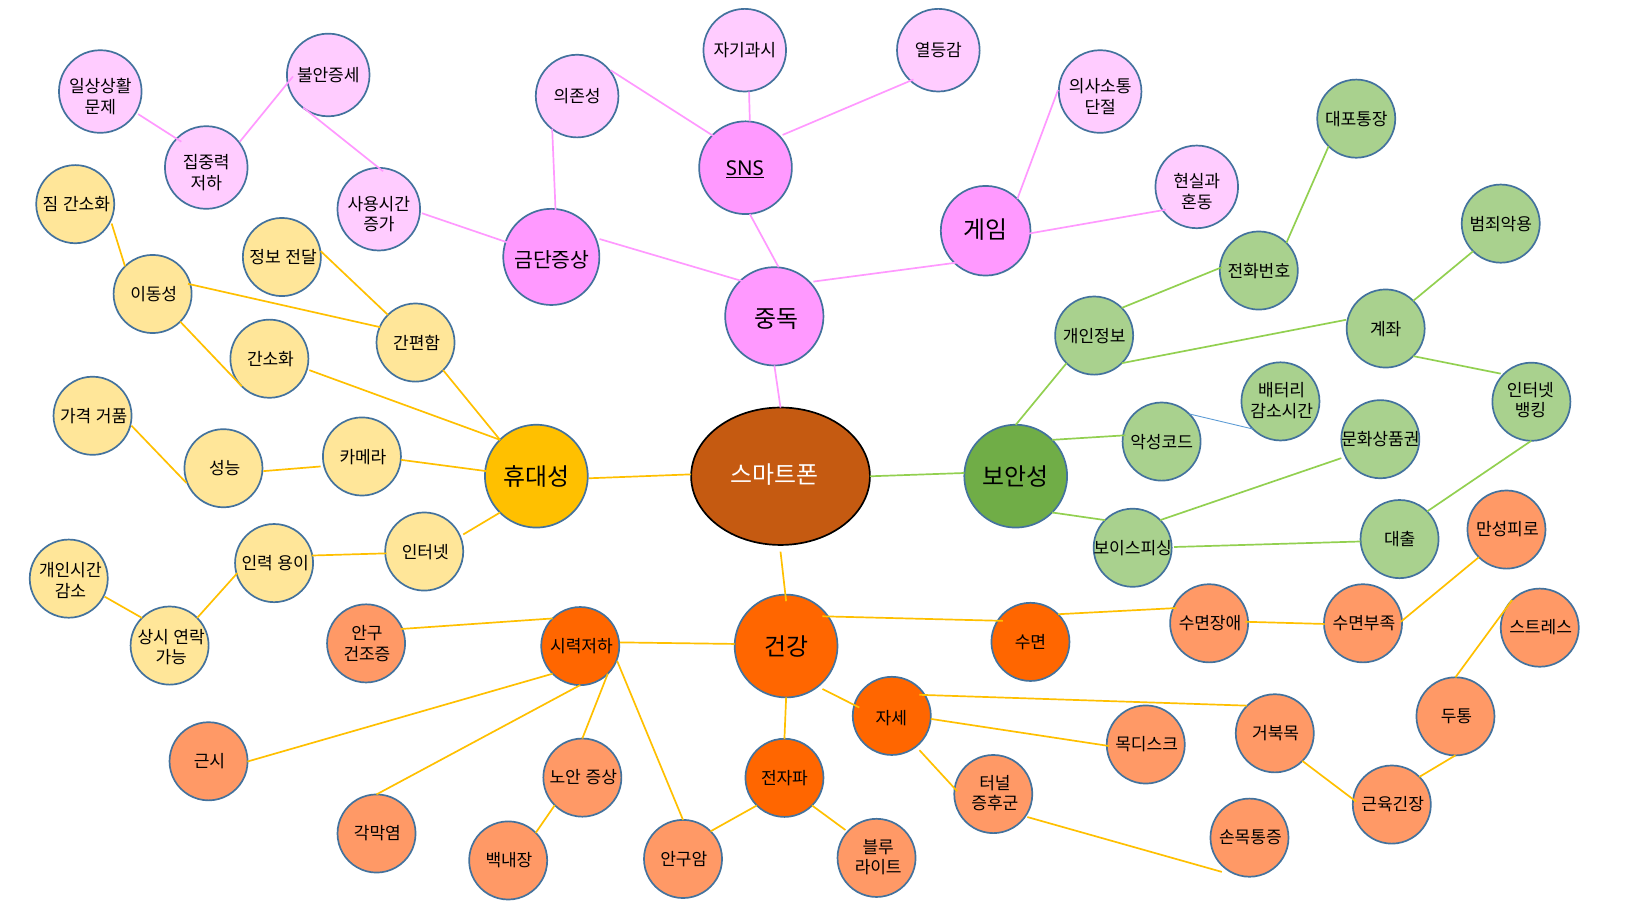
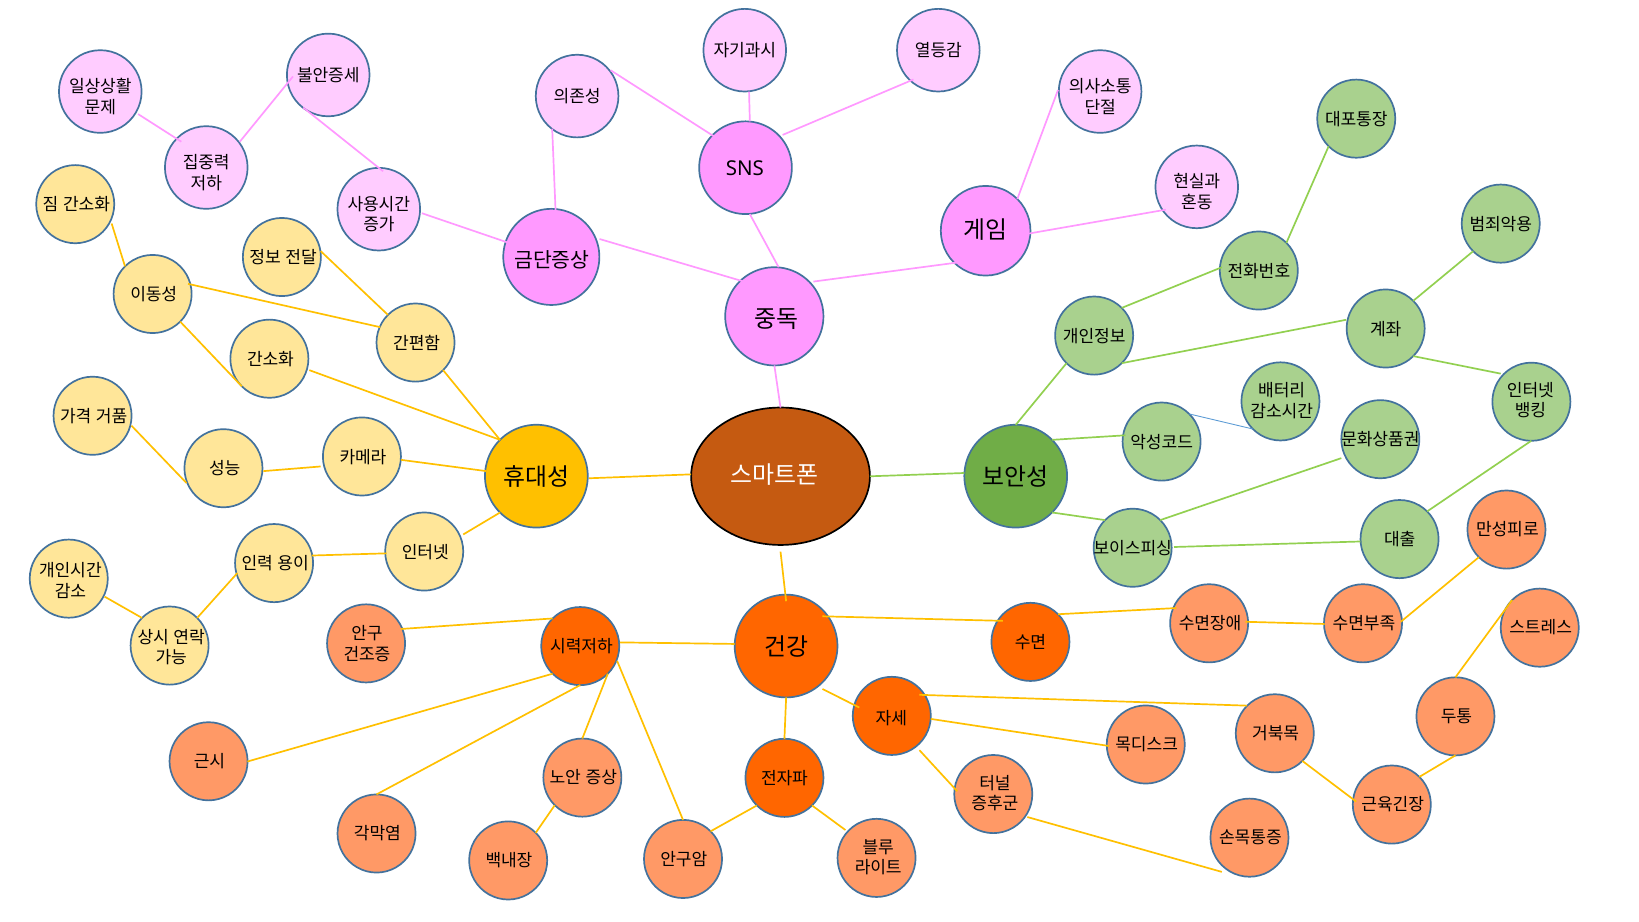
SNS underline: present -> none
